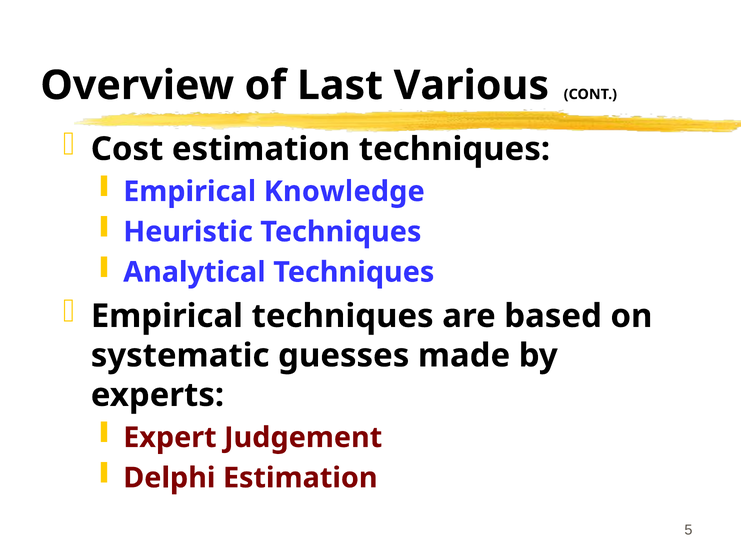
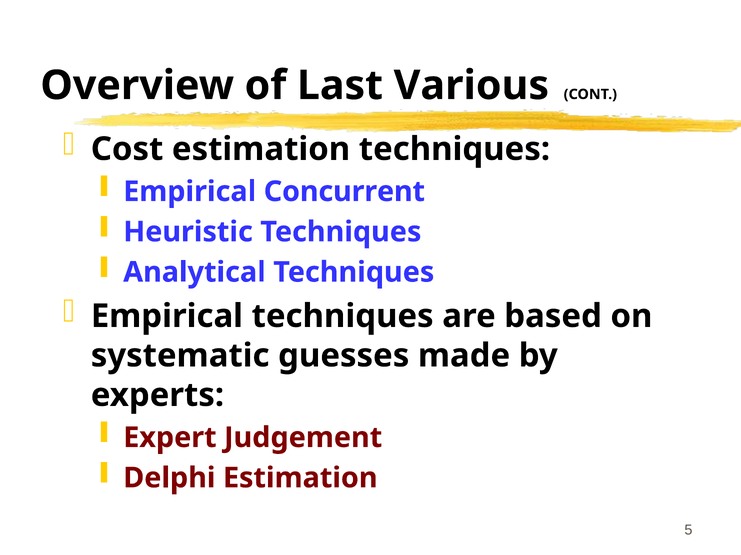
Knowledge: Knowledge -> Concurrent
